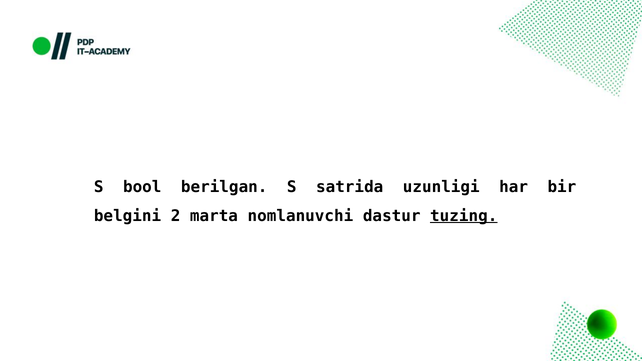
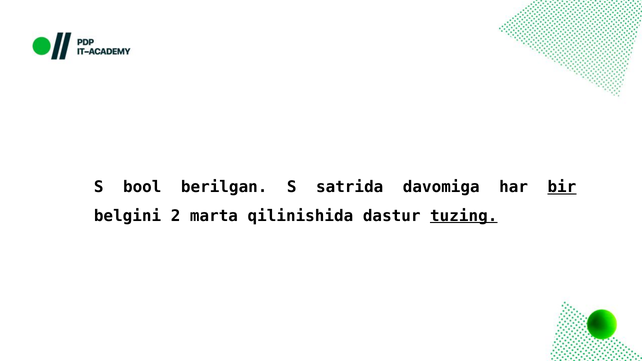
uzunligi: uzunligi -> davomiga
bir underline: none -> present
nomlanuvchi: nomlanuvchi -> qilinishida
